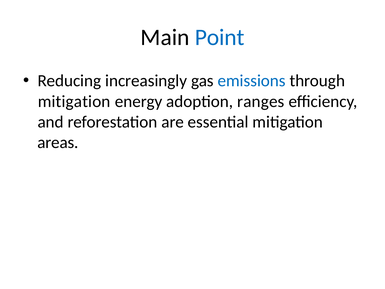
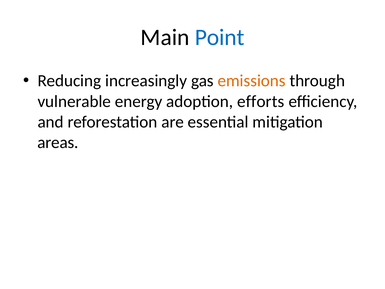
emissions colour: blue -> orange
mitigation at (74, 101): mitigation -> vulnerable
ranges: ranges -> efforts
